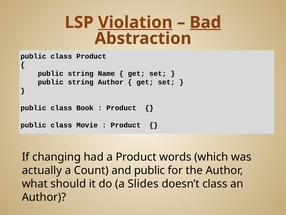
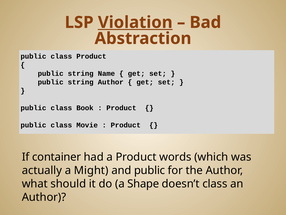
Bad underline: present -> none
changing: changing -> container
Count: Count -> Might
Slides: Slides -> Shape
